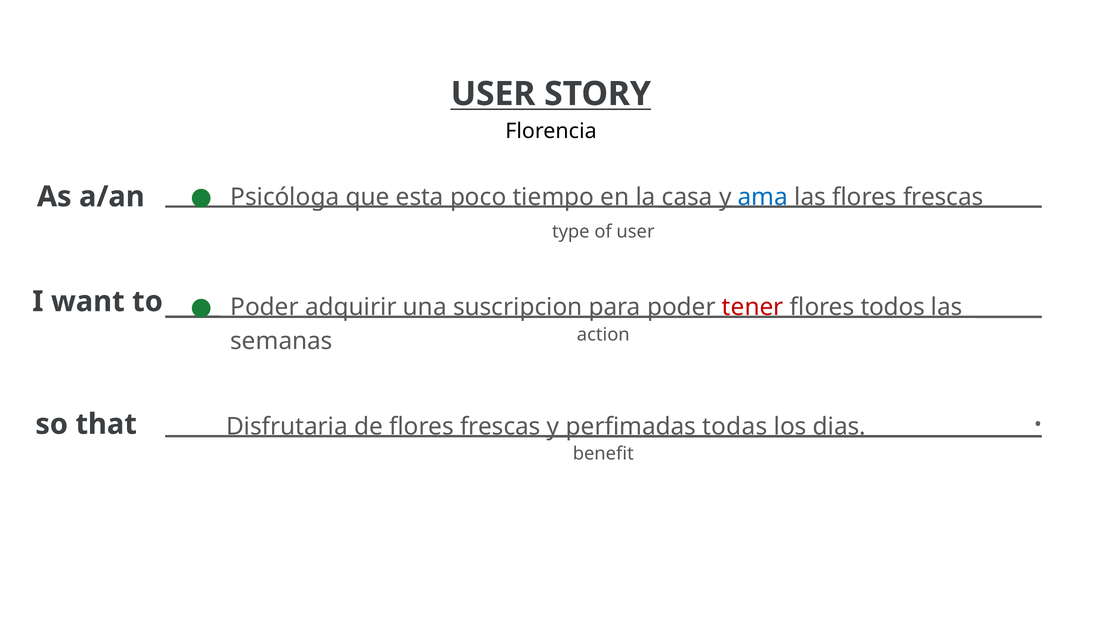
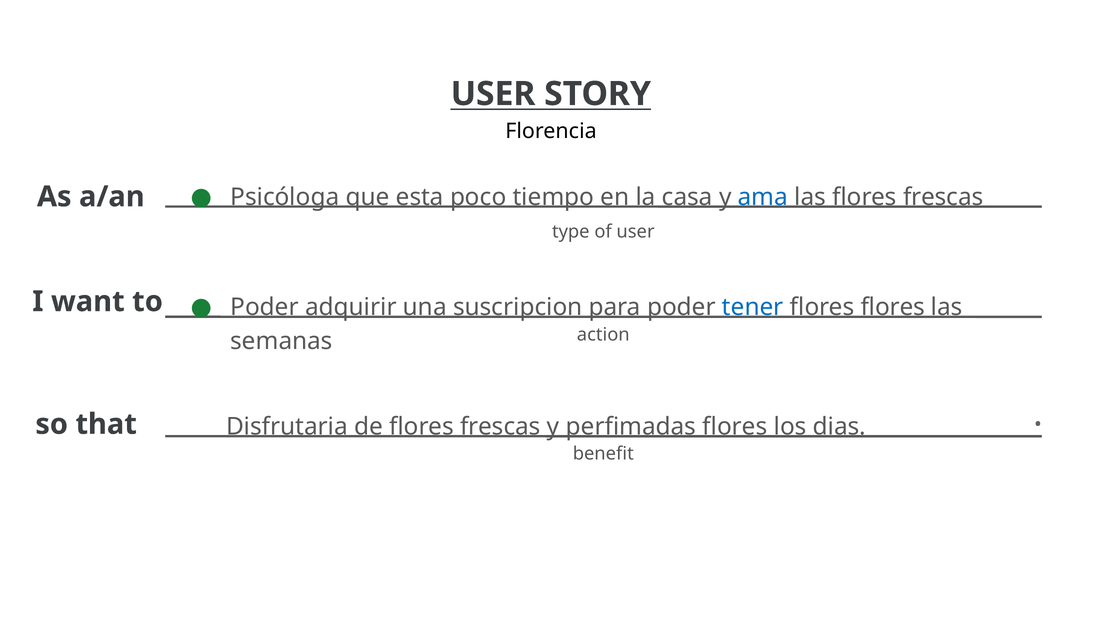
tener colour: red -> blue
flores todos: todos -> flores
perfimadas todas: todas -> flores
